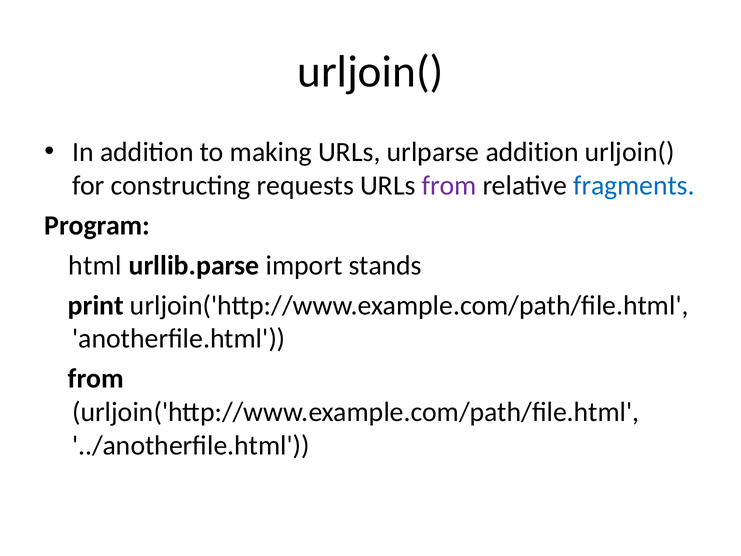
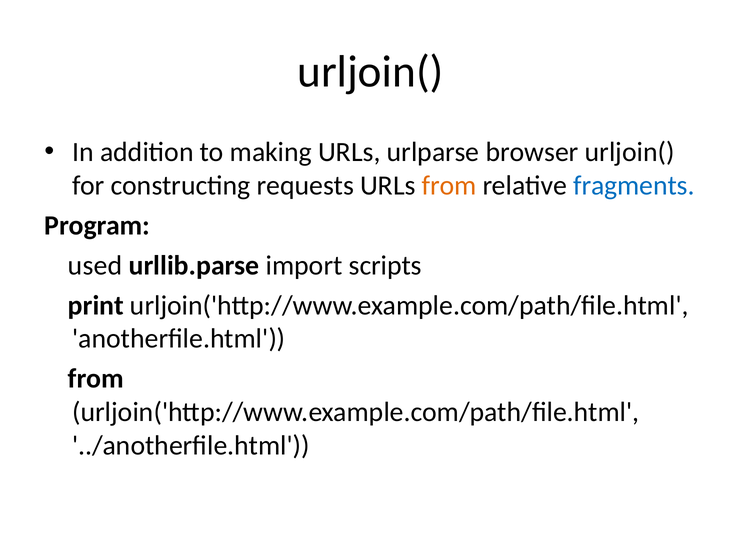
urlparse addition: addition -> browser
from at (449, 185) colour: purple -> orange
html: html -> used
stands: stands -> scripts
